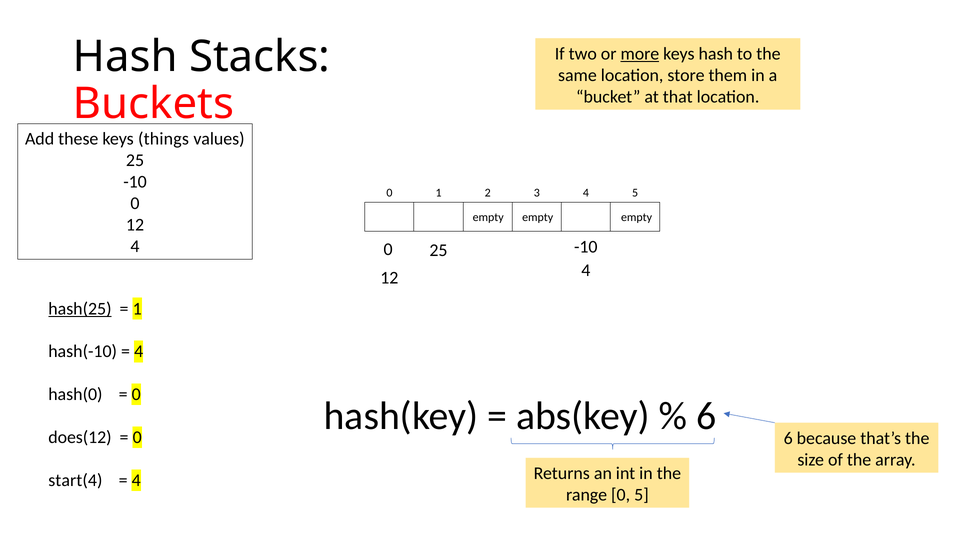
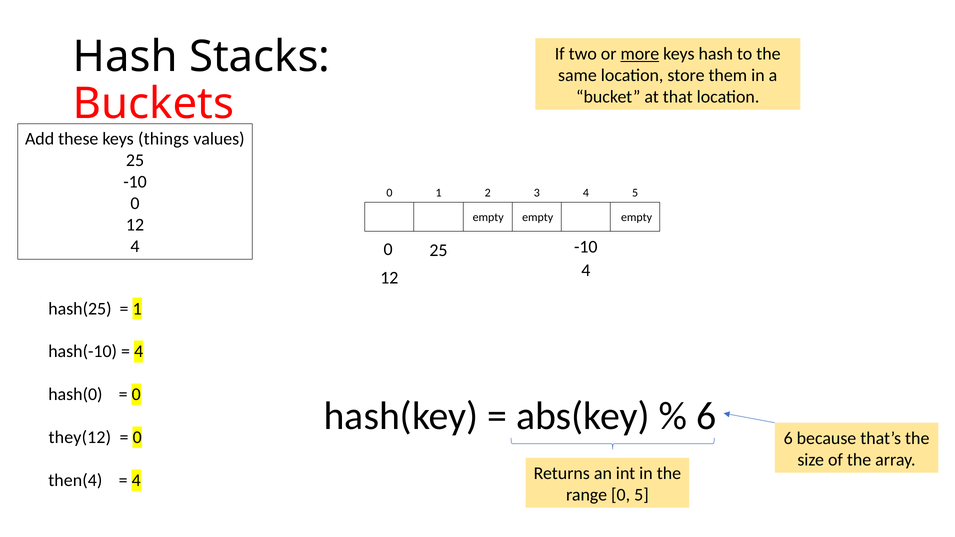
hash(25 underline: present -> none
does(12: does(12 -> they(12
start(4: start(4 -> then(4
